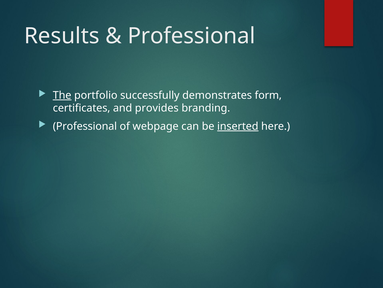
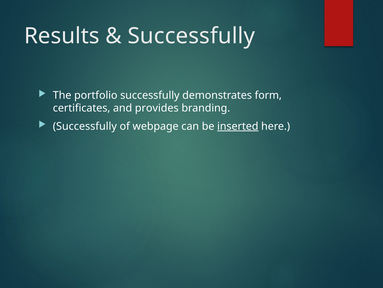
Professional at (191, 36): Professional -> Successfully
The underline: present -> none
Professional at (85, 126): Professional -> Successfully
